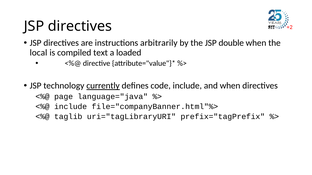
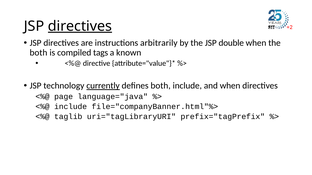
directives at (80, 26) underline: none -> present
local at (39, 53): local -> both
text: text -> tags
loaded: loaded -> known
defines code: code -> both
